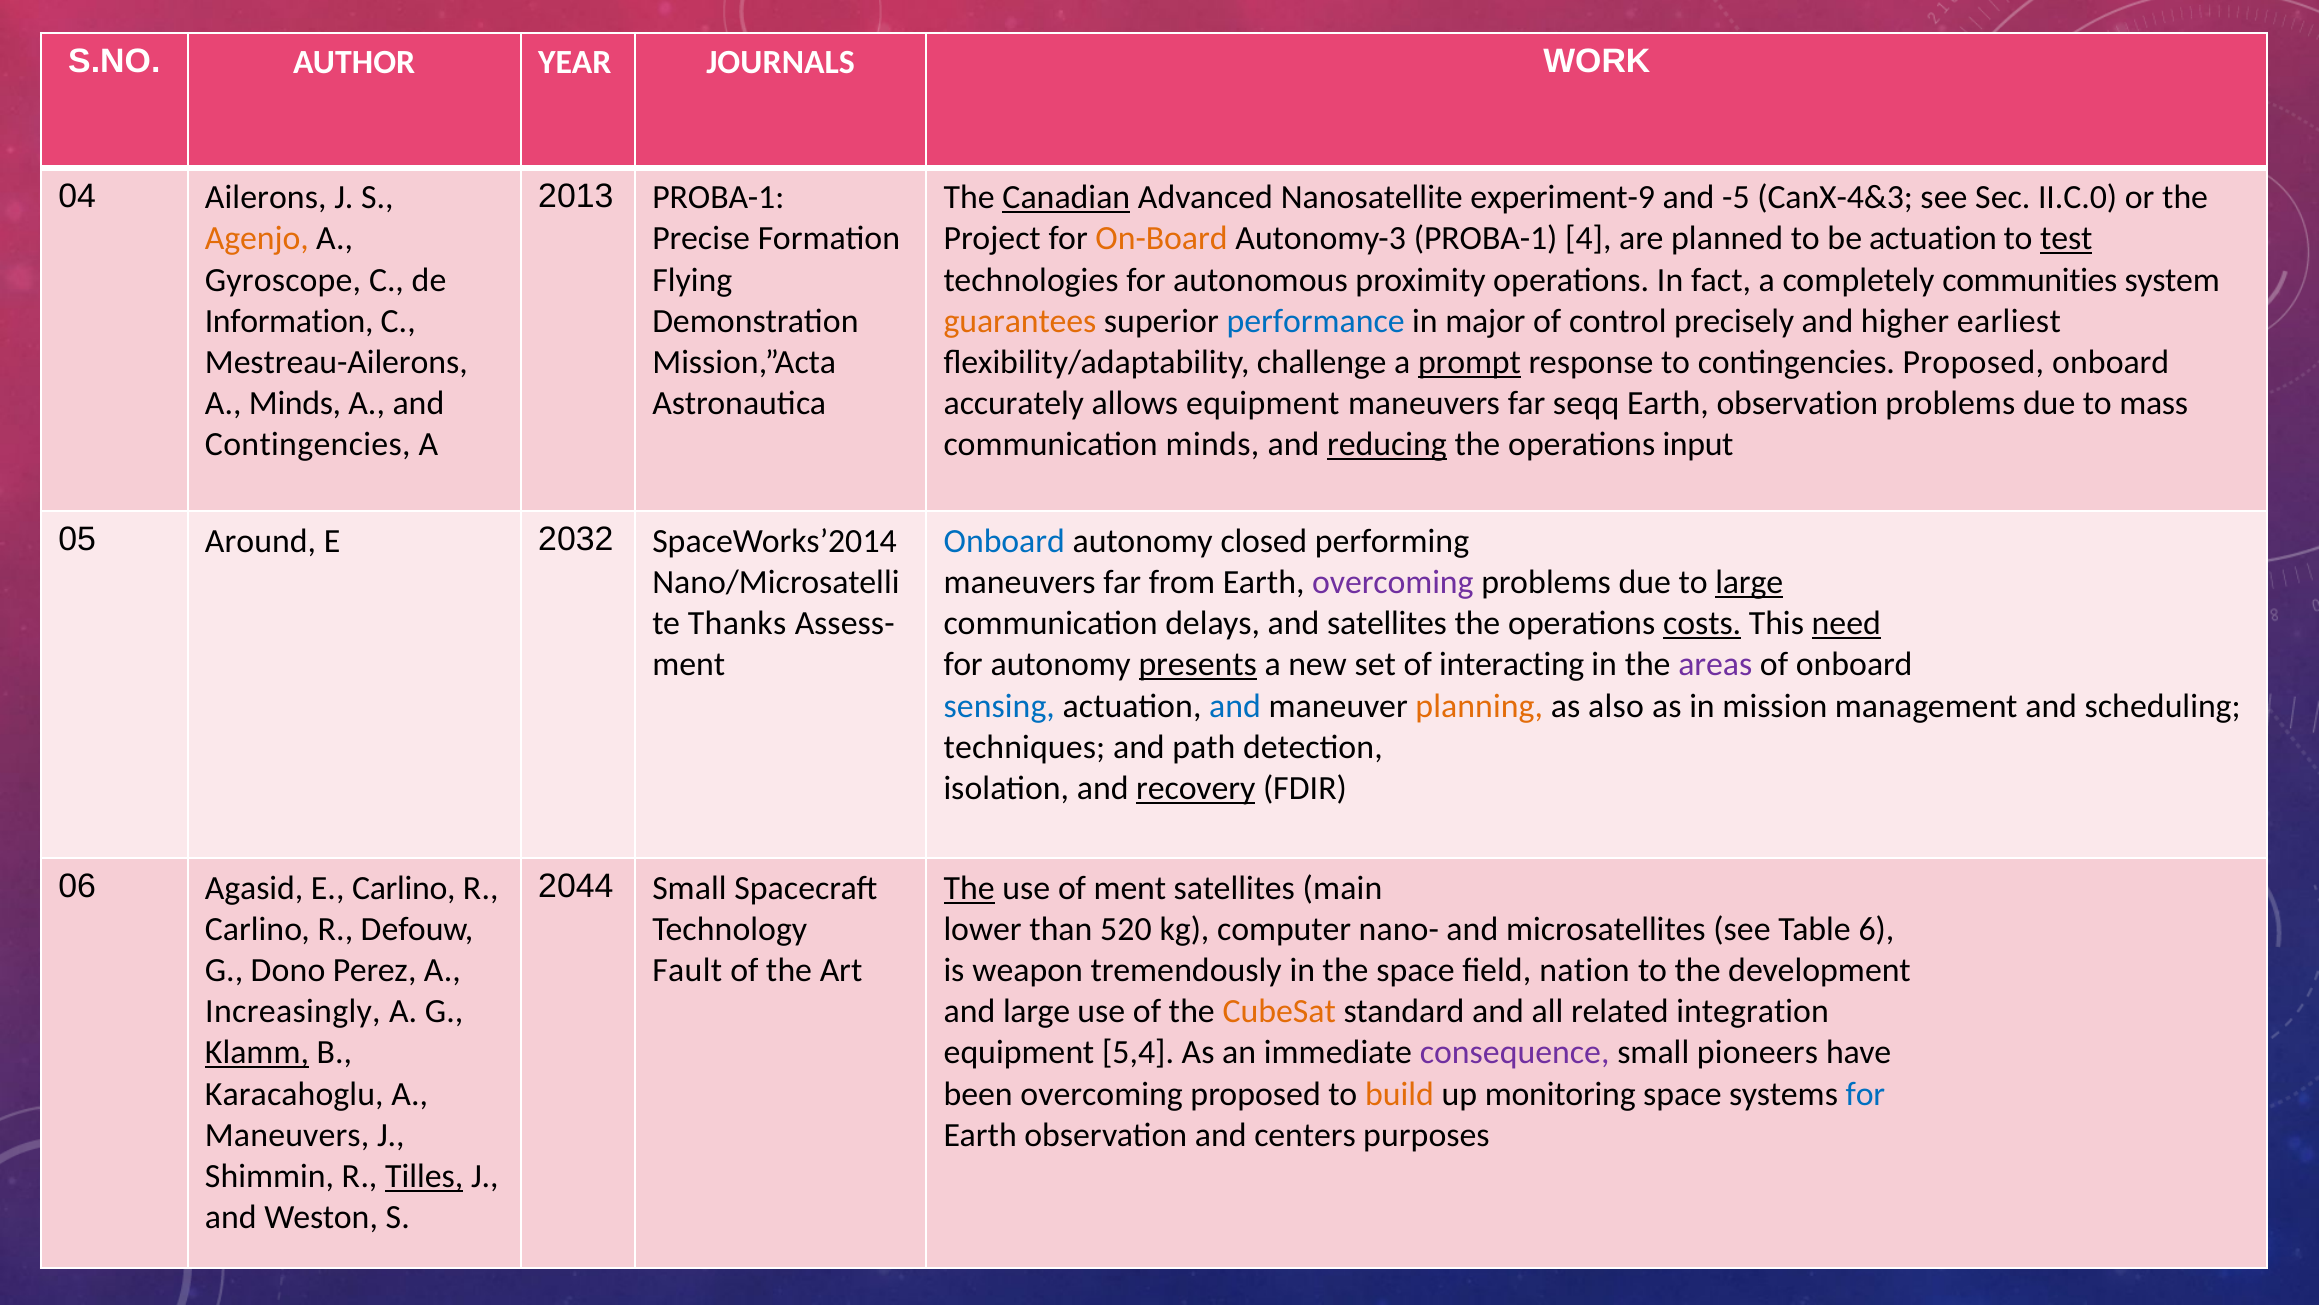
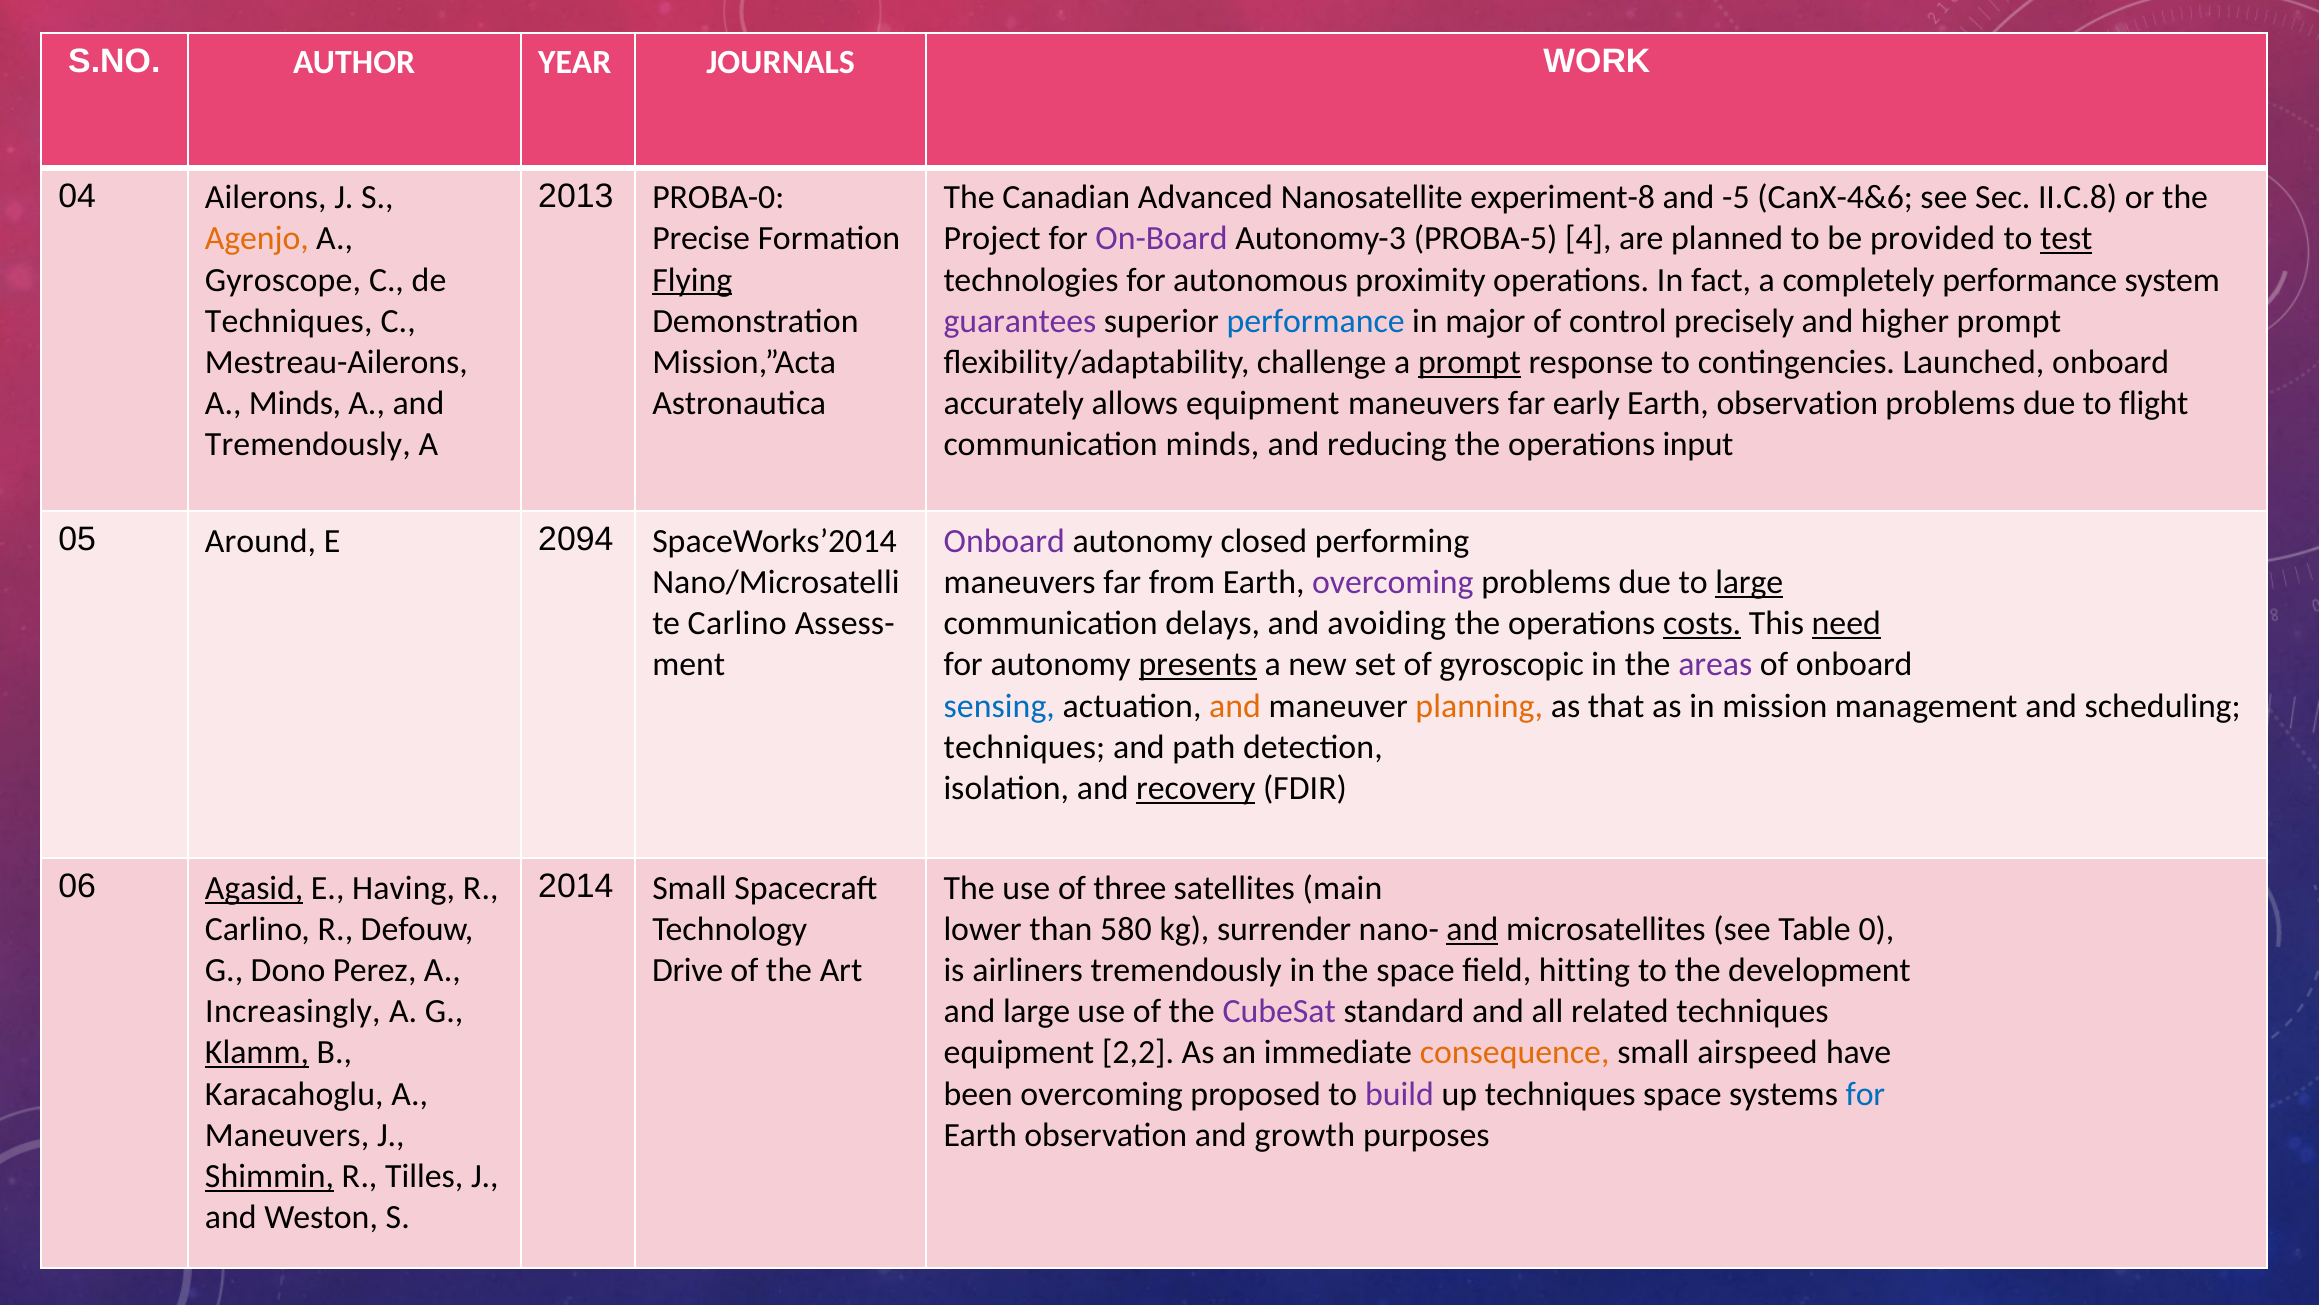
2013 PROBA-1: PROBA-1 -> PROBA-0
Canadian underline: present -> none
experiment-9: experiment-9 -> experiment-8
CanX-4&3: CanX-4&3 -> CanX-4&6
II.C.0: II.C.0 -> II.C.8
On-Board colour: orange -> purple
Autonomy-3 PROBA-1: PROBA-1 -> PROBA-5
be actuation: actuation -> provided
Flying underline: none -> present
completely communities: communities -> performance
Information at (289, 321): Information -> Techniques
guarantees colour: orange -> purple
higher earliest: earliest -> prompt
contingencies Proposed: Proposed -> Launched
seqq: seqq -> early
mass: mass -> flight
Contingencies at (308, 444): Contingencies -> Tremendously
reducing underline: present -> none
2032: 2032 -> 2094
Onboard at (1004, 541) colour: blue -> purple
Thanks at (737, 623): Thanks -> Carlino
and satellites: satellites -> avoiding
interacting: interacting -> gyroscopic
and at (1235, 706) colour: blue -> orange
also: also -> that
Agasid underline: none -> present
E Carlino: Carlino -> Having
2044: 2044 -> 2014
The at (969, 888) underline: present -> none
of ment: ment -> three
520: 520 -> 580
computer: computer -> surrender
and at (1472, 929) underline: none -> present
6: 6 -> 0
Fault: Fault -> Drive
weapon: weapon -> airliners
nation: nation -> hitting
CubeSat colour: orange -> purple
related integration: integration -> techniques
5,4: 5,4 -> 2,2
consequence colour: purple -> orange
pioneers: pioneers -> airspeed
build colour: orange -> purple
up monitoring: monitoring -> techniques
centers: centers -> growth
Shimmin underline: none -> present
Tilles underline: present -> none
